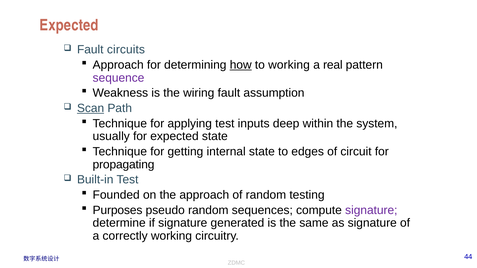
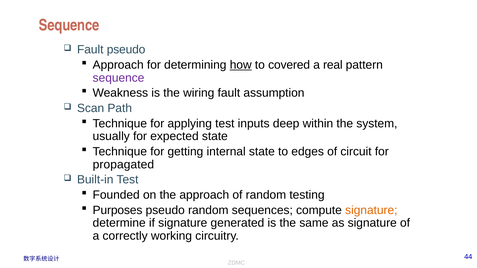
Expected at (69, 25): Expected -> Sequence
Fault circuits: circuits -> pseudo
to working: working -> covered
Scan underline: present -> none
propagating: propagating -> propagated
signature at (371, 210) colour: purple -> orange
